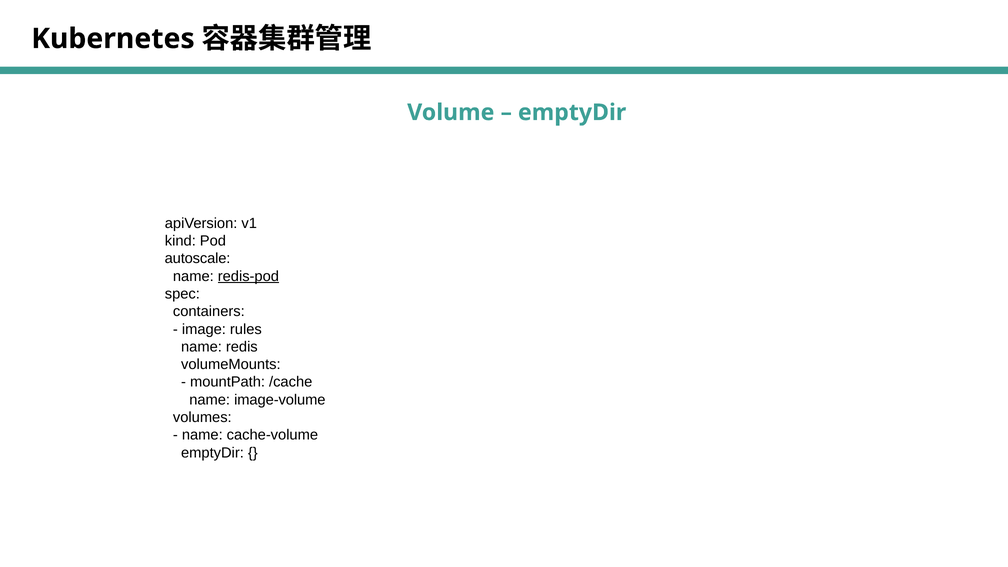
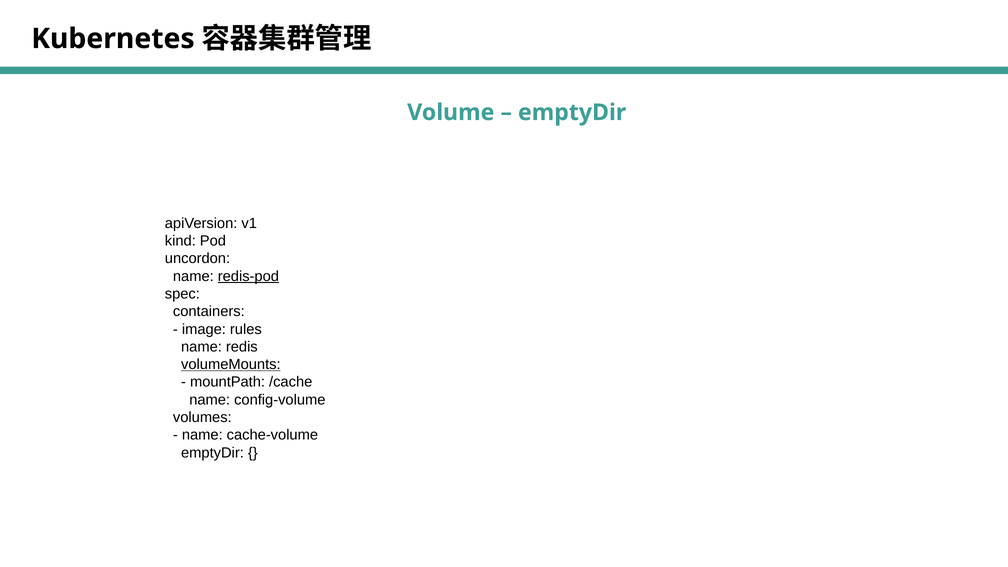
autoscale: autoscale -> uncordon
volumeMounts underline: none -> present
image-volume: image-volume -> config-volume
